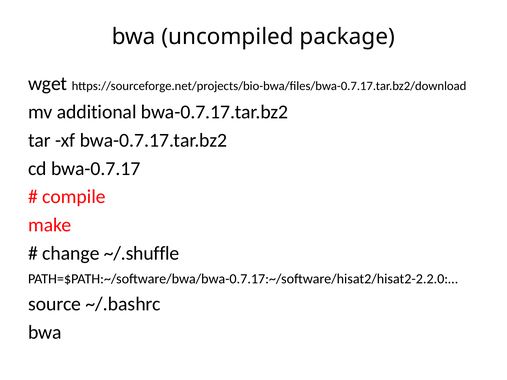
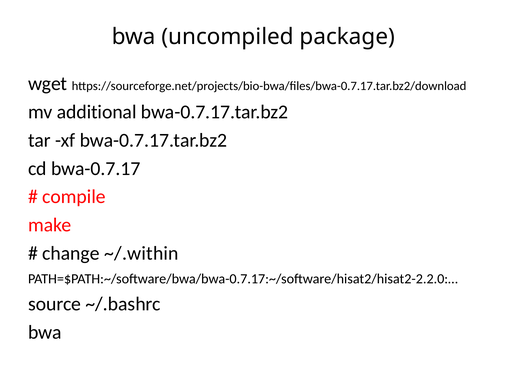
~/.shuffle: ~/.shuffle -> ~/.within
